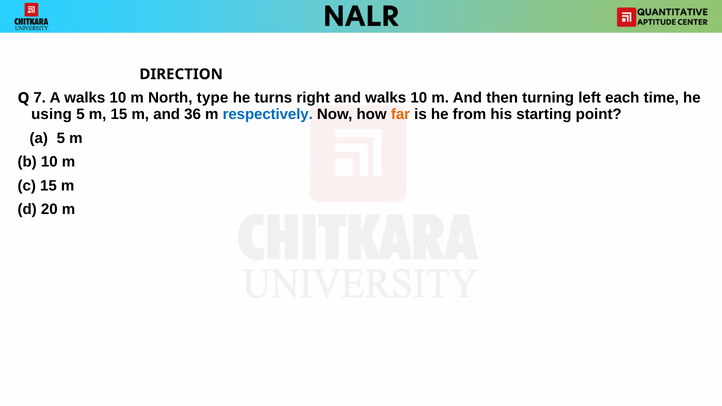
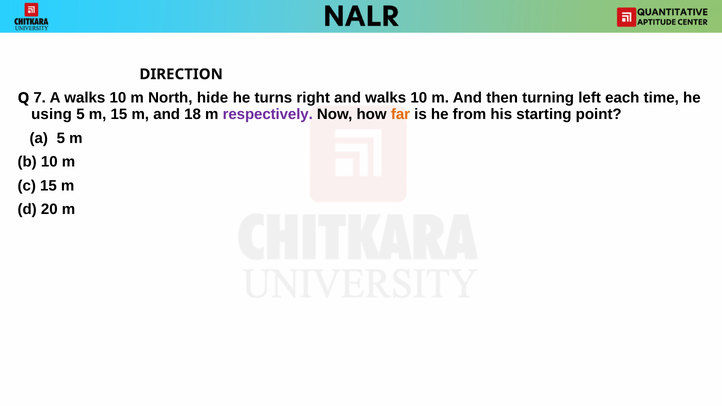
type: type -> hide
36: 36 -> 18
respectively colour: blue -> purple
